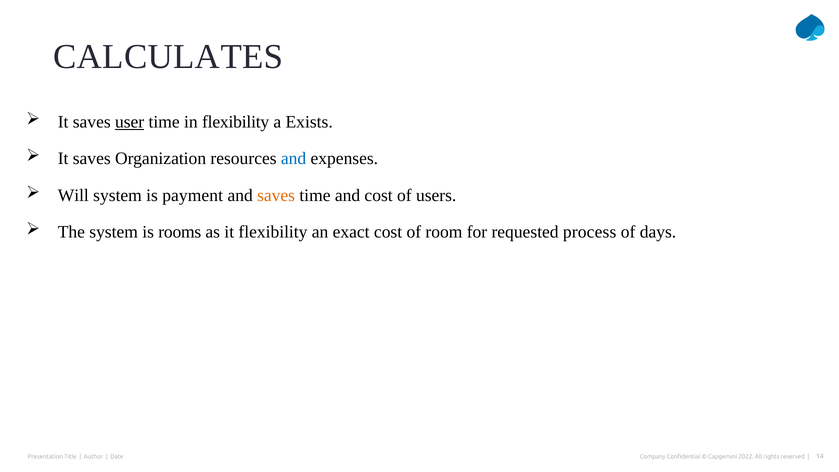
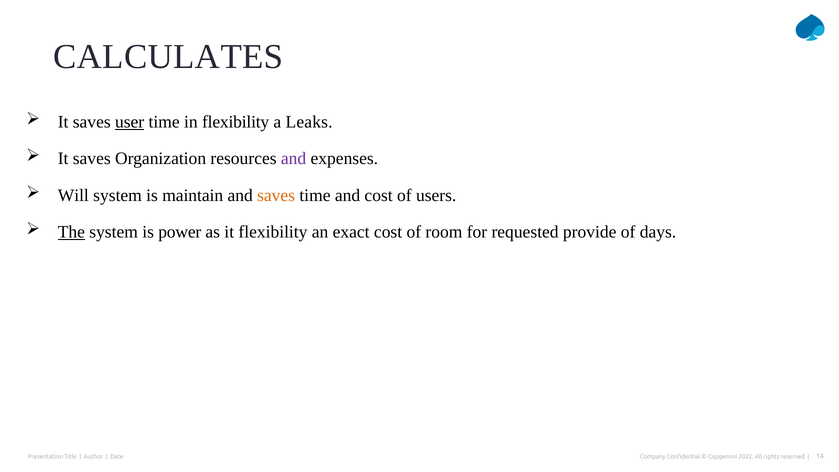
Exists: Exists -> Leaks
and at (294, 159) colour: blue -> purple
payment: payment -> maintain
The underline: none -> present
rooms: rooms -> power
process: process -> provide
